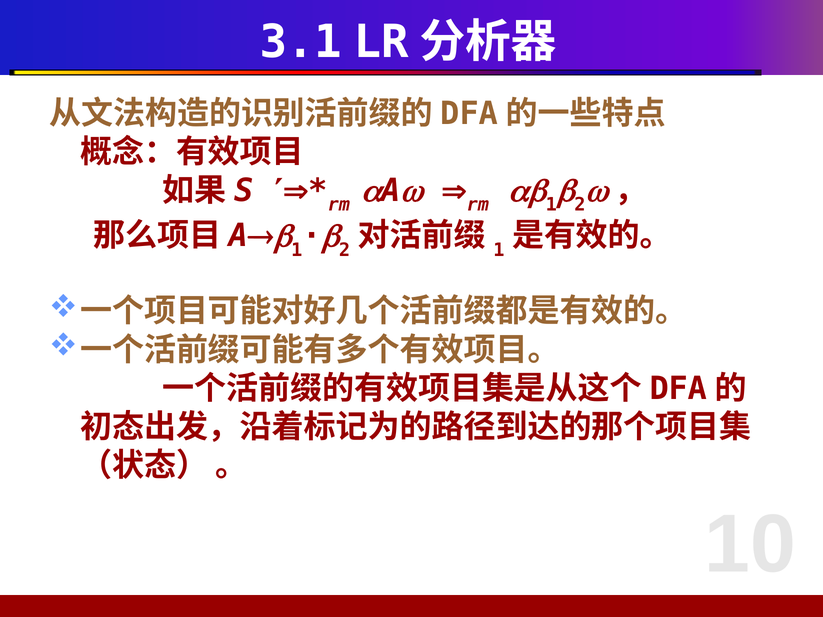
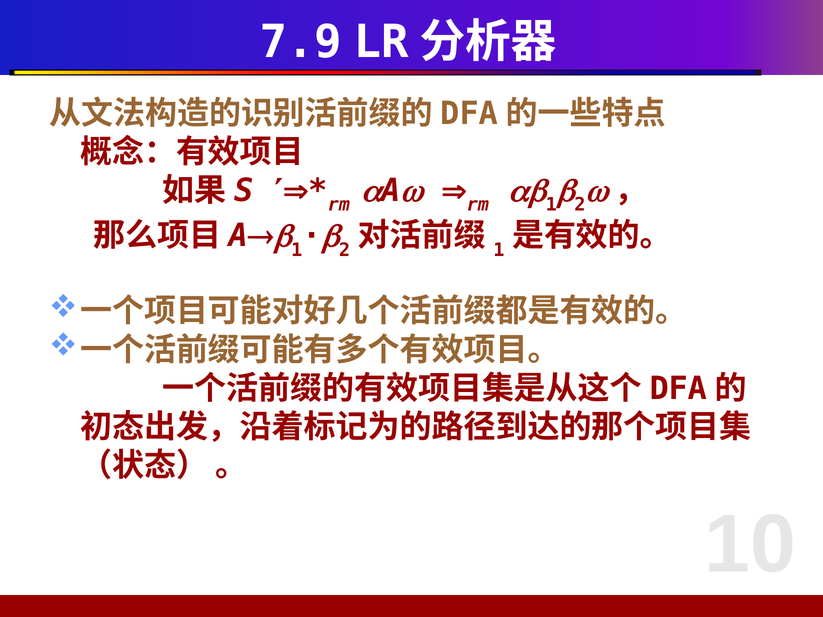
3.1: 3.1 -> 7.9
